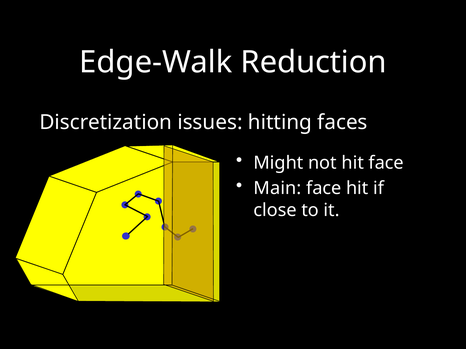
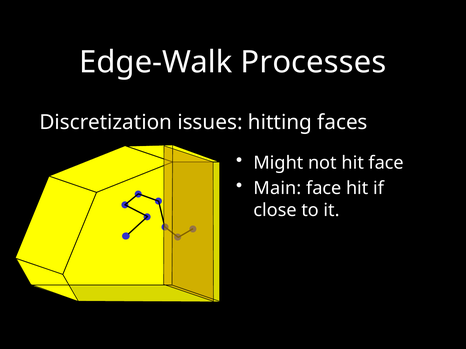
Reduction: Reduction -> Processes
